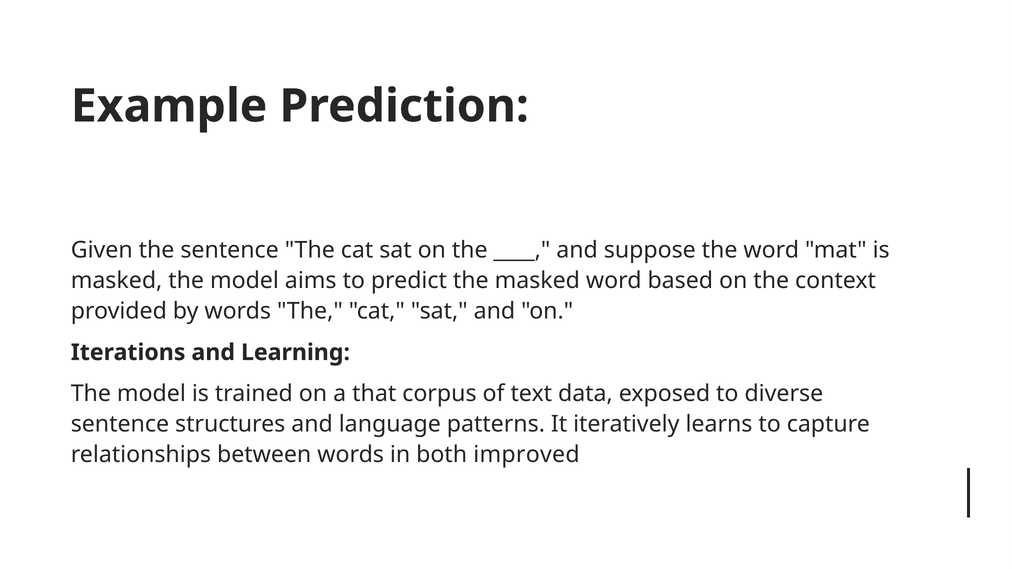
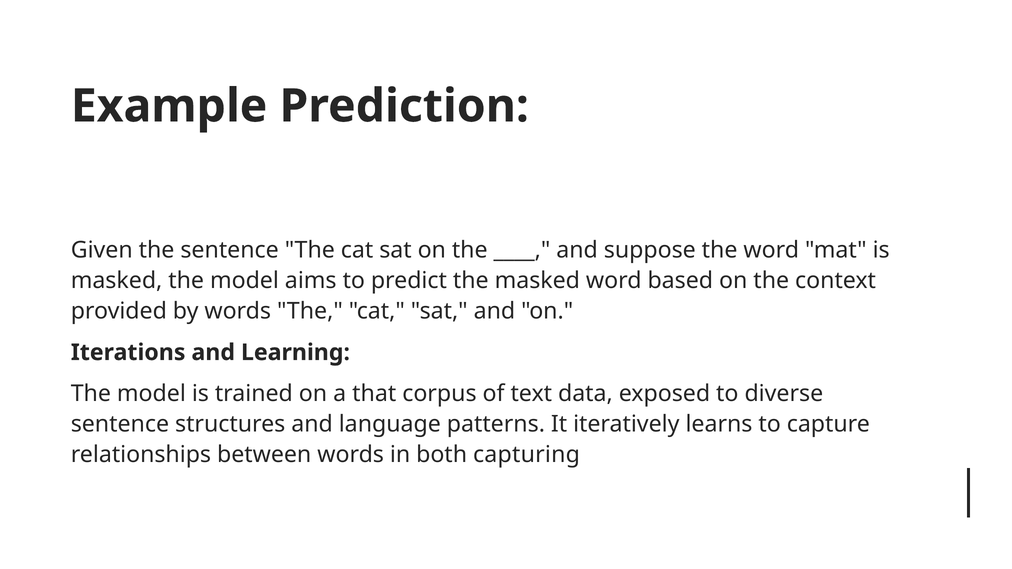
improved: improved -> capturing
